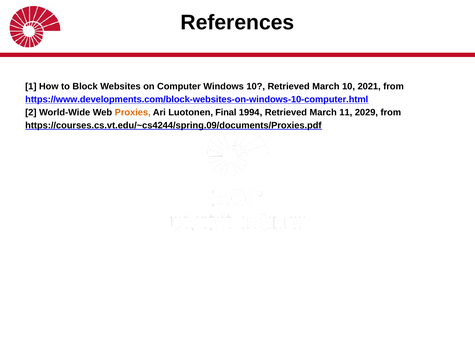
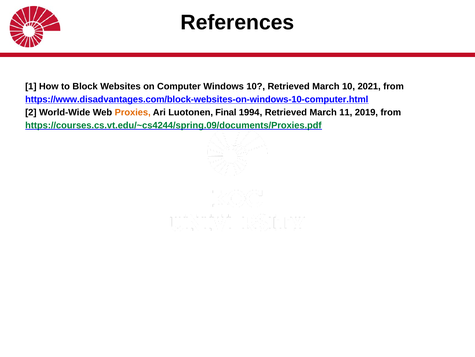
https://www.developments.com/block-websites-on-windows-10-computer.html: https://www.developments.com/block-websites-on-windows-10-computer.html -> https://www.disadvantages.com/block-websites-on-windows-10-computer.html
2029: 2029 -> 2019
https://courses.cs.vt.edu/~cs4244/spring.09/documents/Proxies.pdf colour: black -> green
